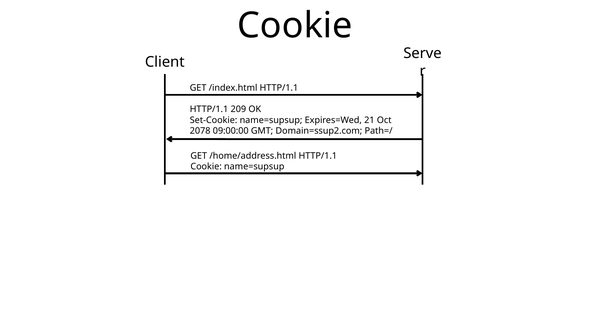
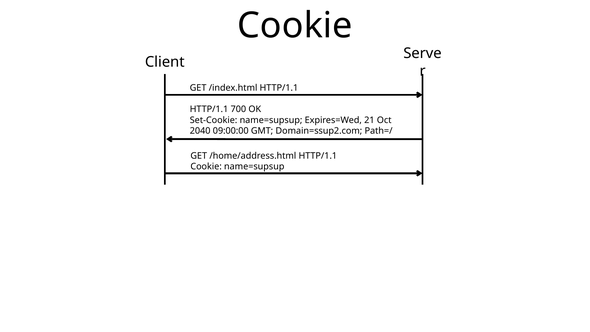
209: 209 -> 700
2078: 2078 -> 2040
